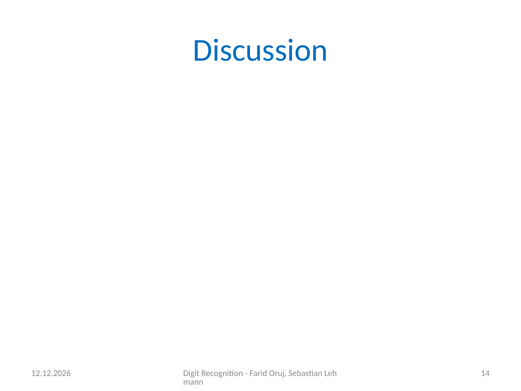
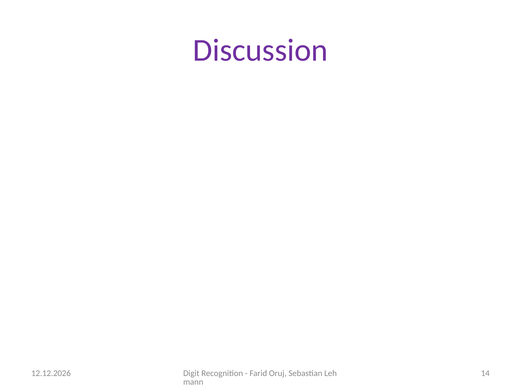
Discussion colour: blue -> purple
